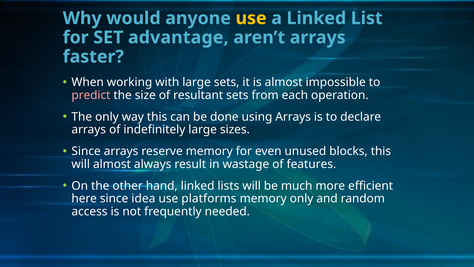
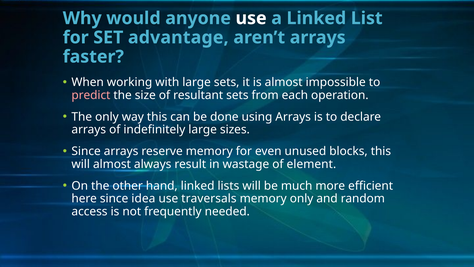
use at (251, 18) colour: yellow -> white
features: features -> element
platforms: platforms -> traversals
